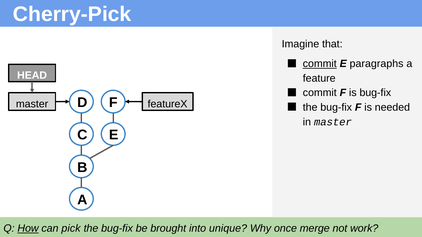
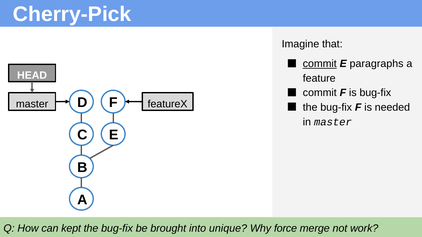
How underline: present -> none
pick: pick -> kept
once: once -> force
